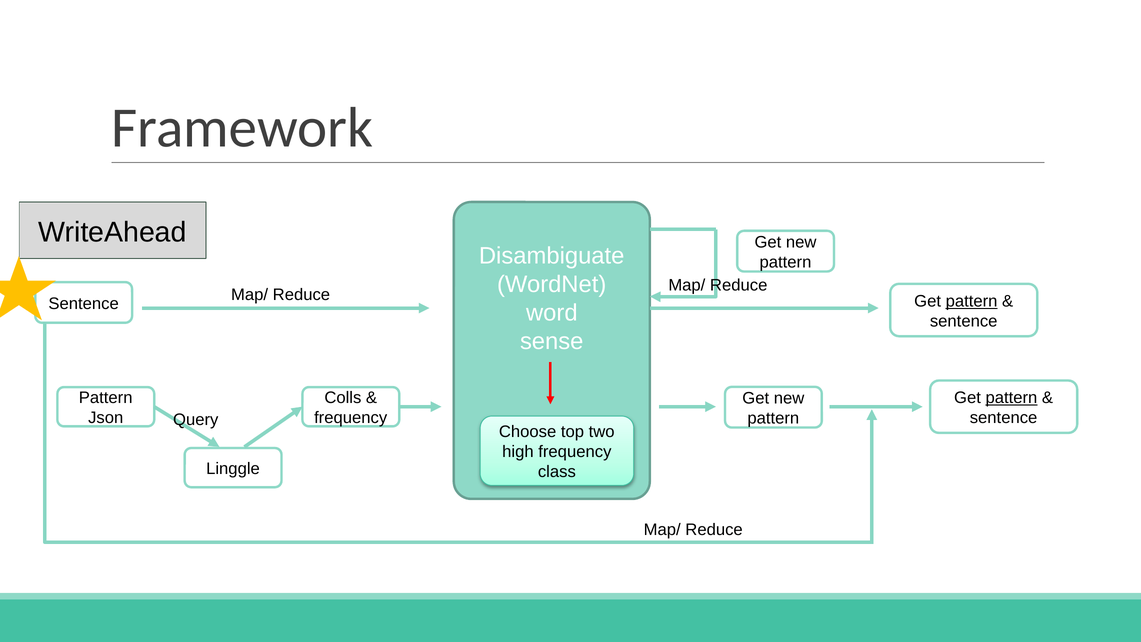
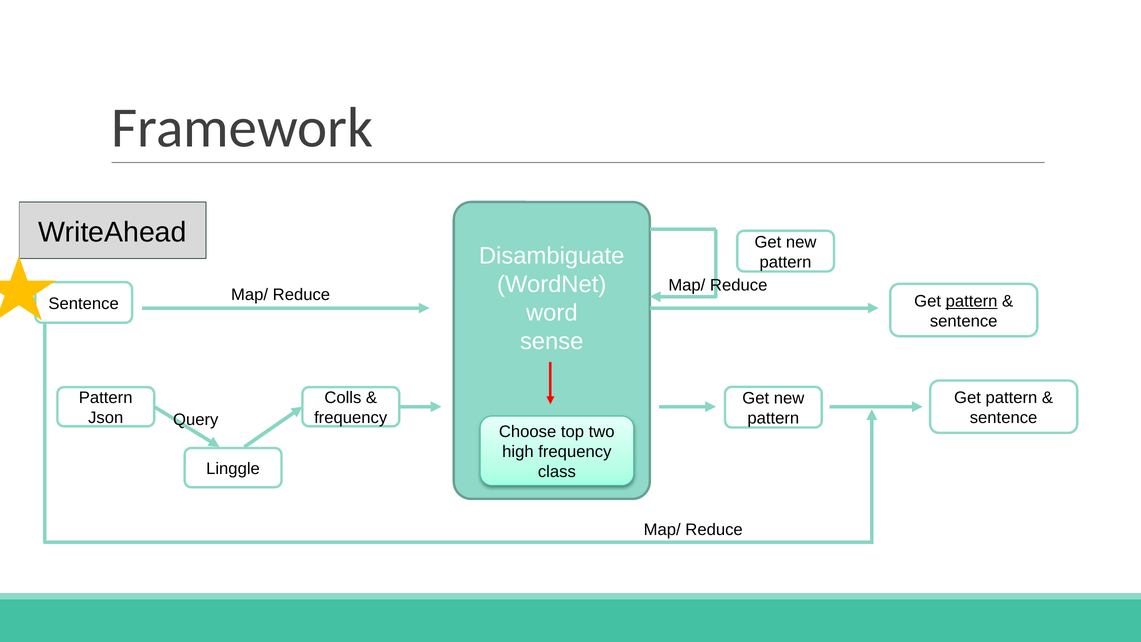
pattern at (1011, 398) underline: present -> none
